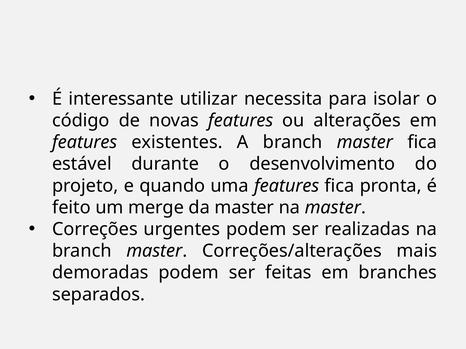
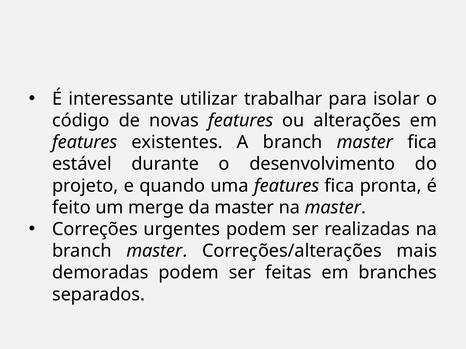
necessita: necessita -> trabalhar
